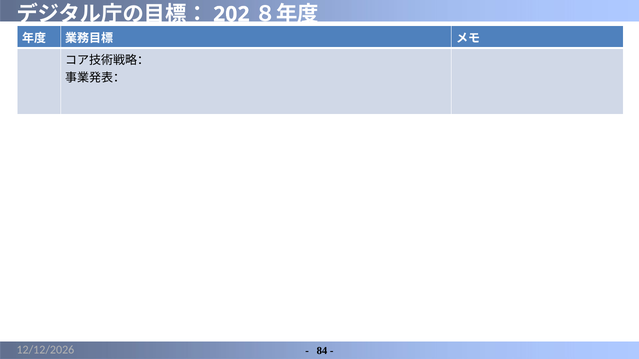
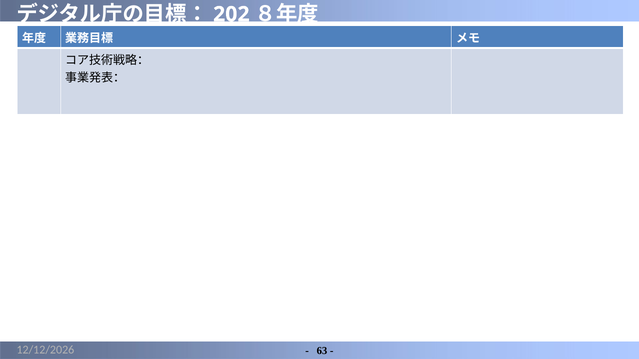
84: 84 -> 63
